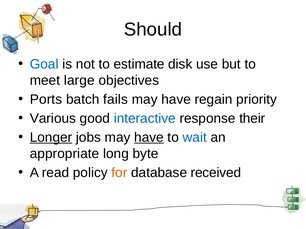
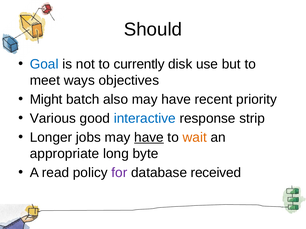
estimate: estimate -> currently
large: large -> ways
Ports: Ports -> Might
fails: fails -> also
regain: regain -> recent
their: their -> strip
Longer underline: present -> none
wait colour: blue -> orange
for colour: orange -> purple
